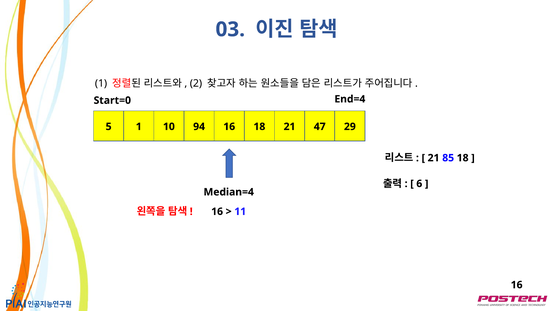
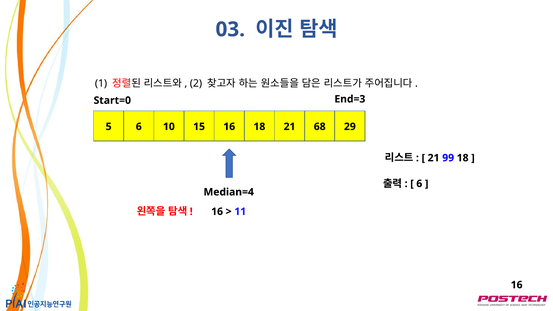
End=4: End=4 -> End=3
5 1: 1 -> 6
94: 94 -> 15
47: 47 -> 68
85: 85 -> 99
